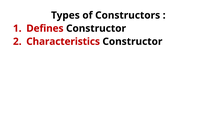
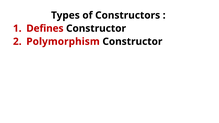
Characteristics: Characteristics -> Polymorphism
